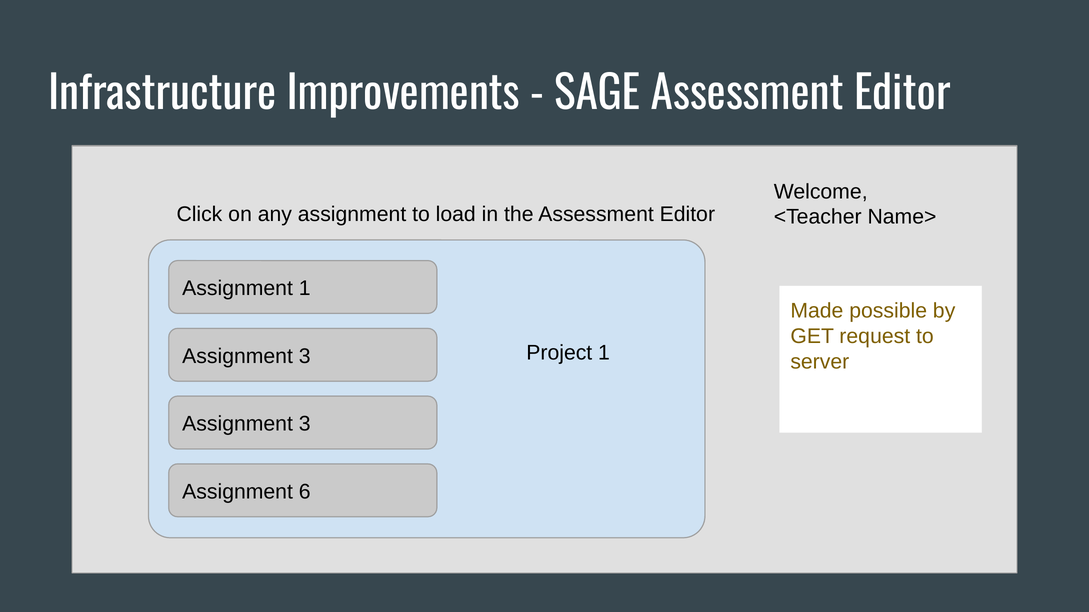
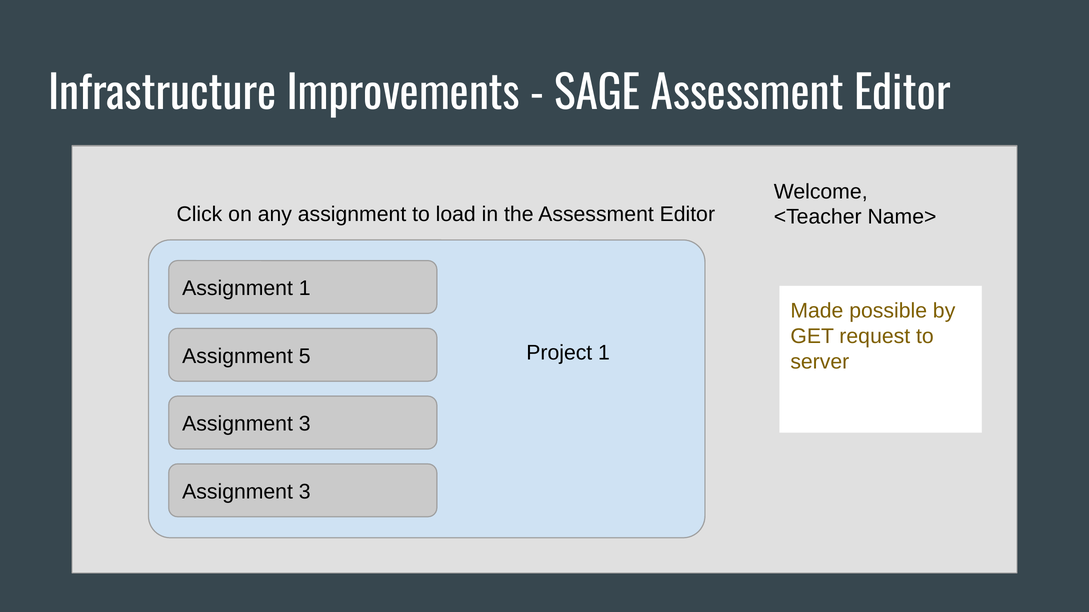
3 at (305, 357): 3 -> 5
6 at (305, 492): 6 -> 3
